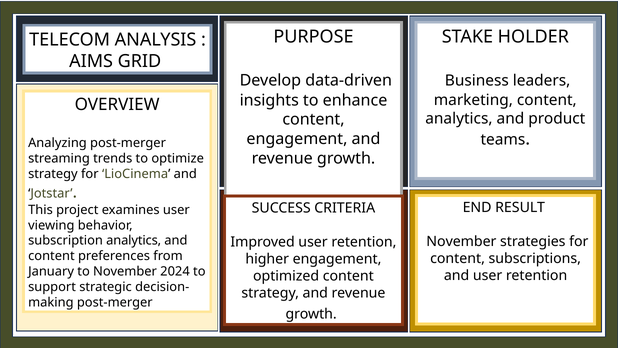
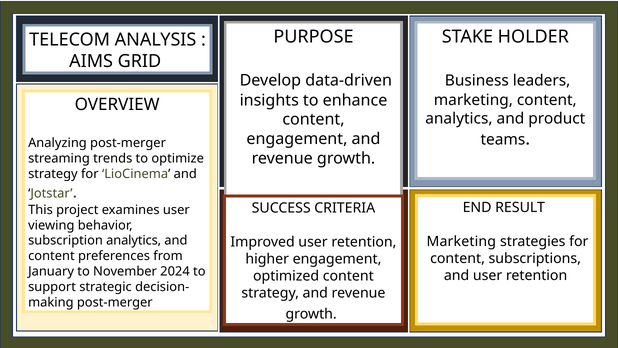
November at (461, 241): November -> Marketing
